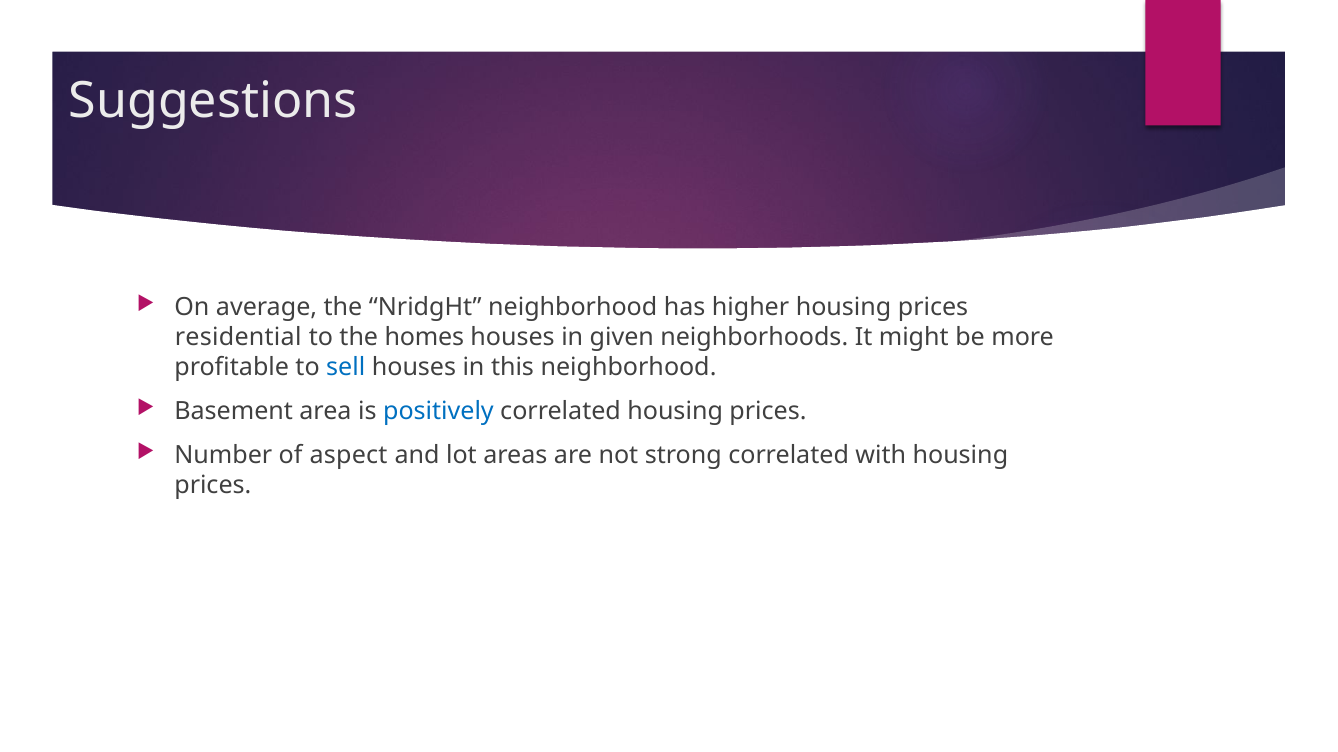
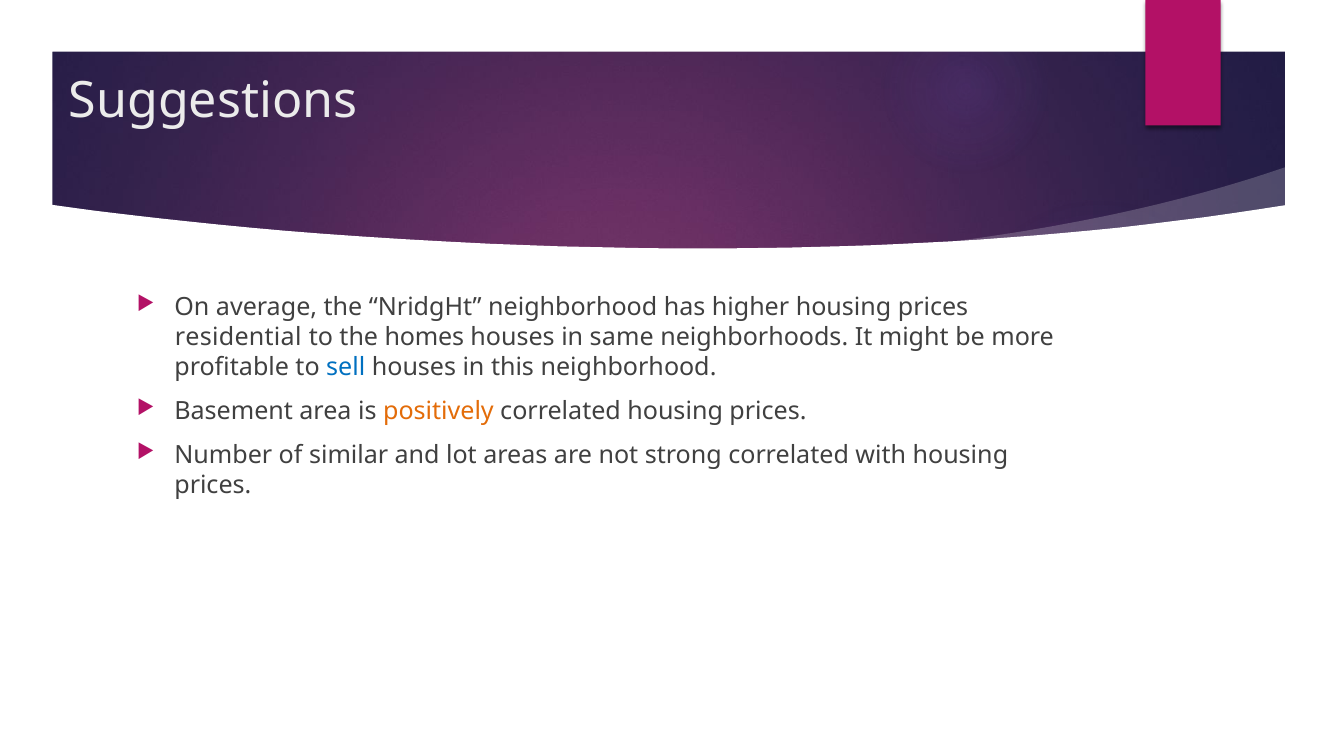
given: given -> same
positively colour: blue -> orange
aspect: aspect -> similar
